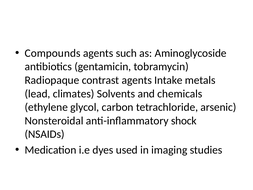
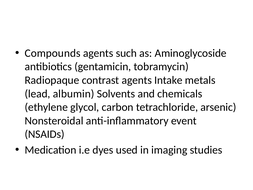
climates: climates -> albumin
shock: shock -> event
